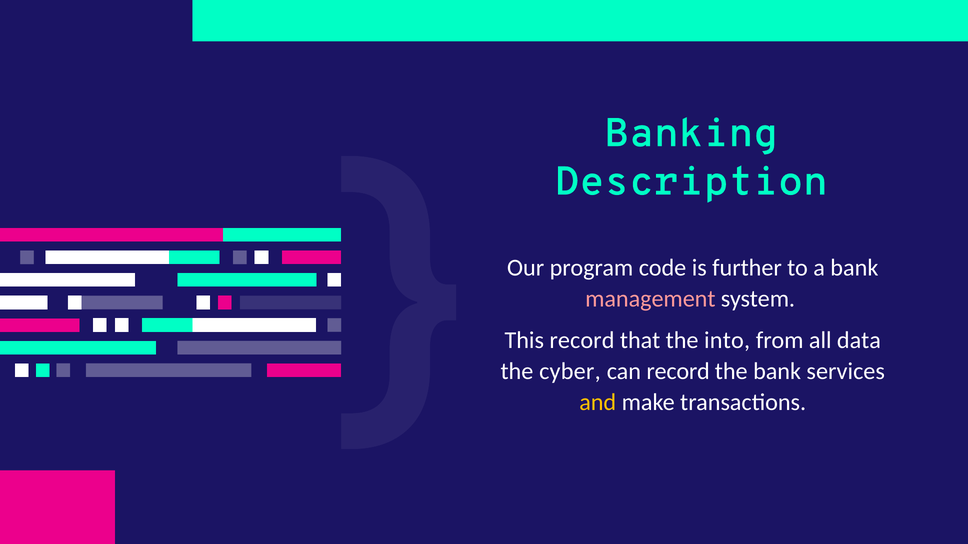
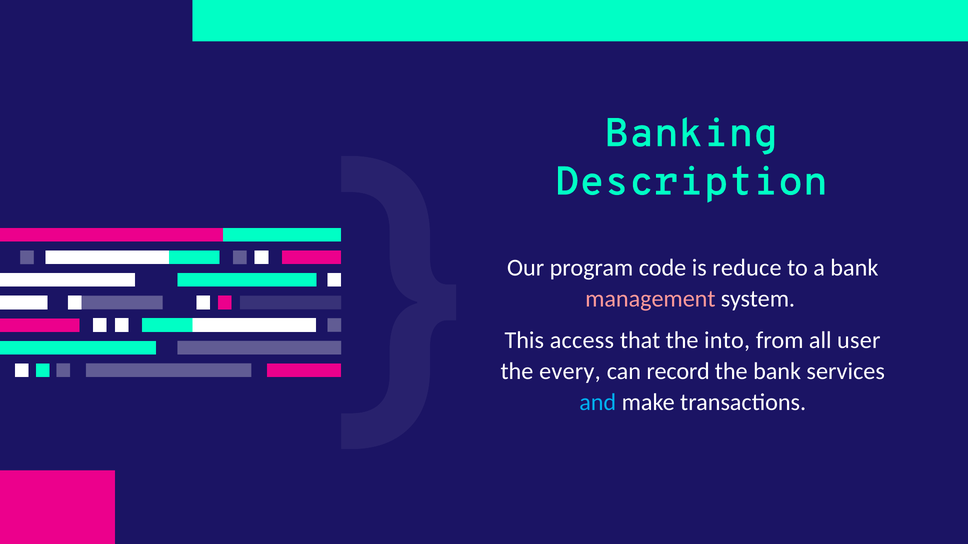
further: further -> reduce
This record: record -> access
data: data -> user
cyber: cyber -> every
and colour: yellow -> light blue
